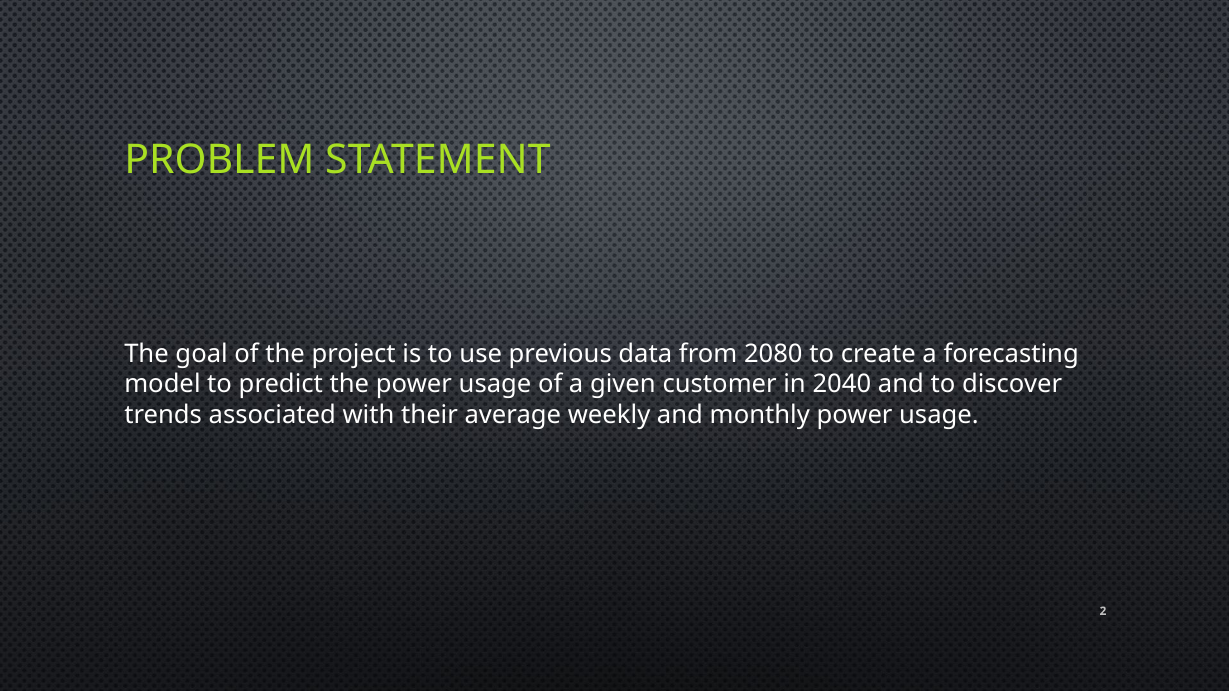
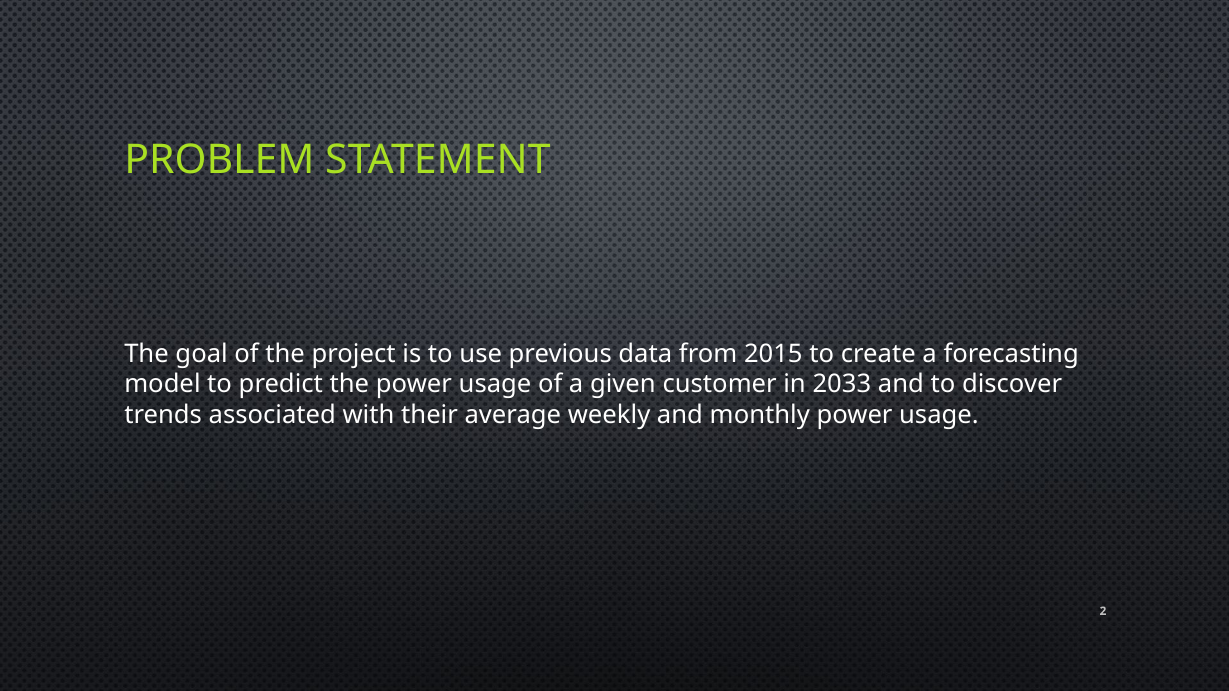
2080: 2080 -> 2015
2040: 2040 -> 2033
